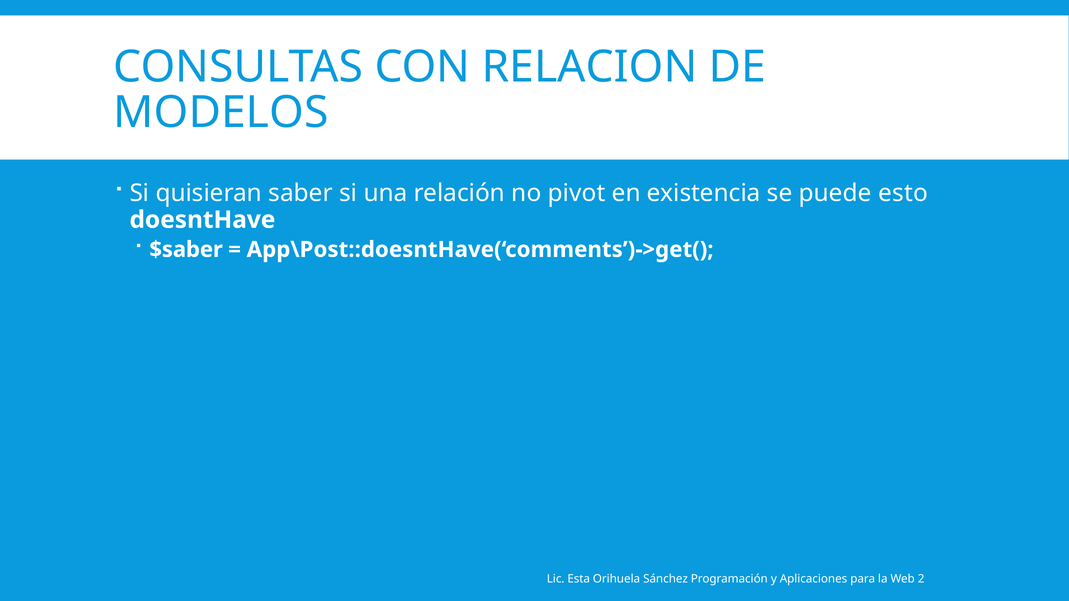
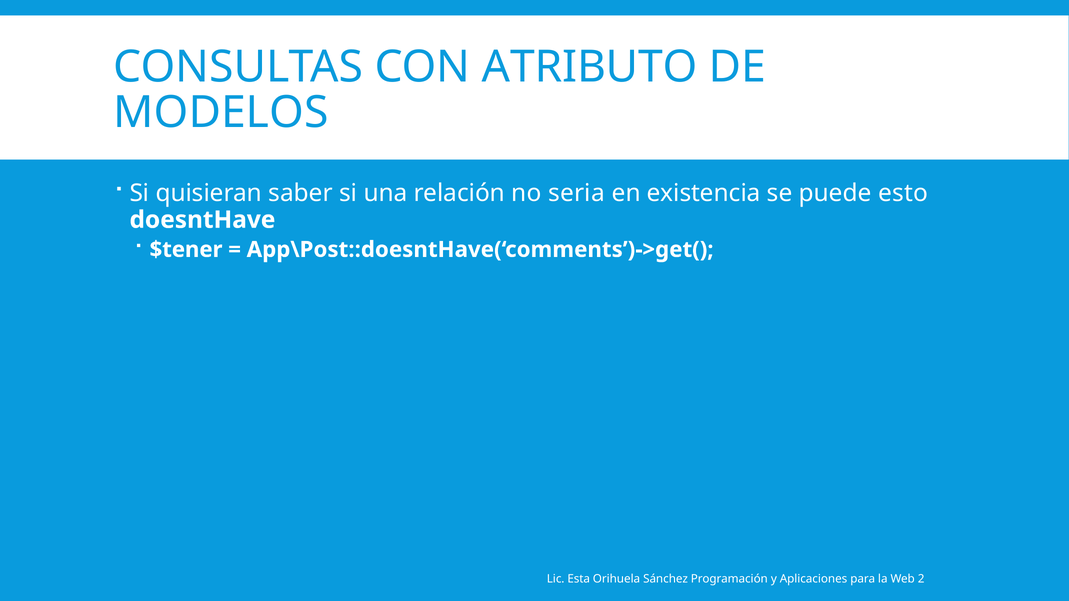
RELACION: RELACION -> ATRIBUTO
pivot: pivot -> seria
$saber: $saber -> $tener
